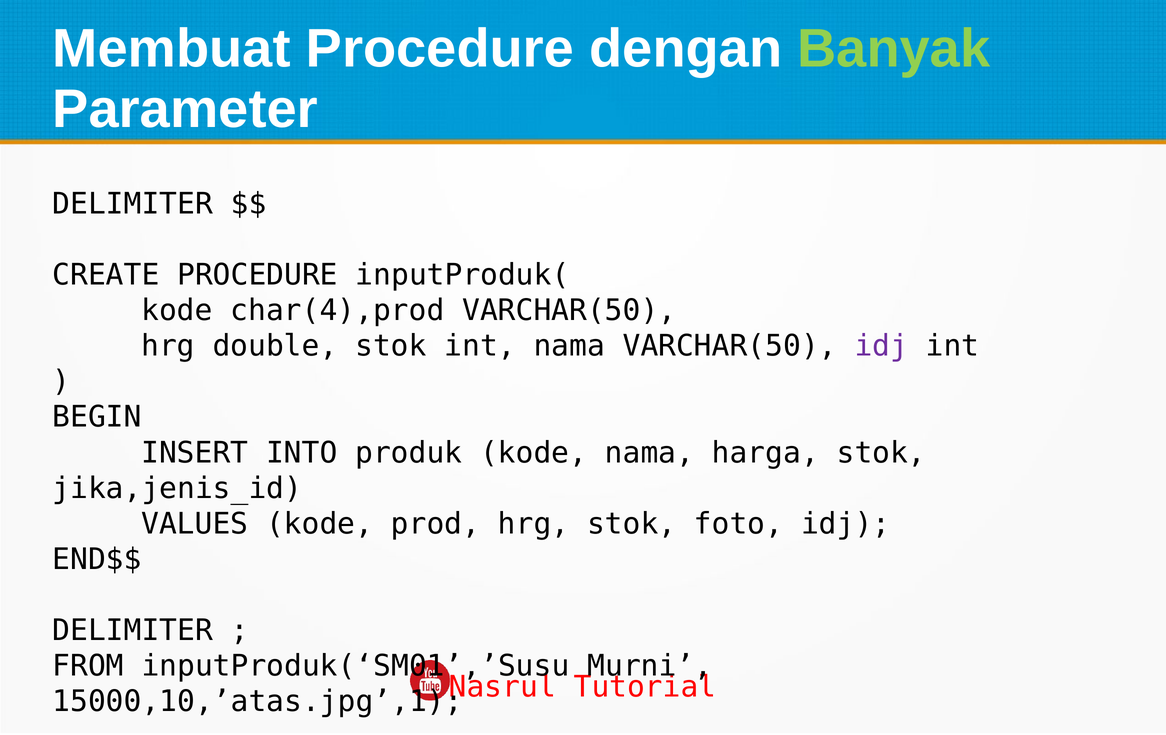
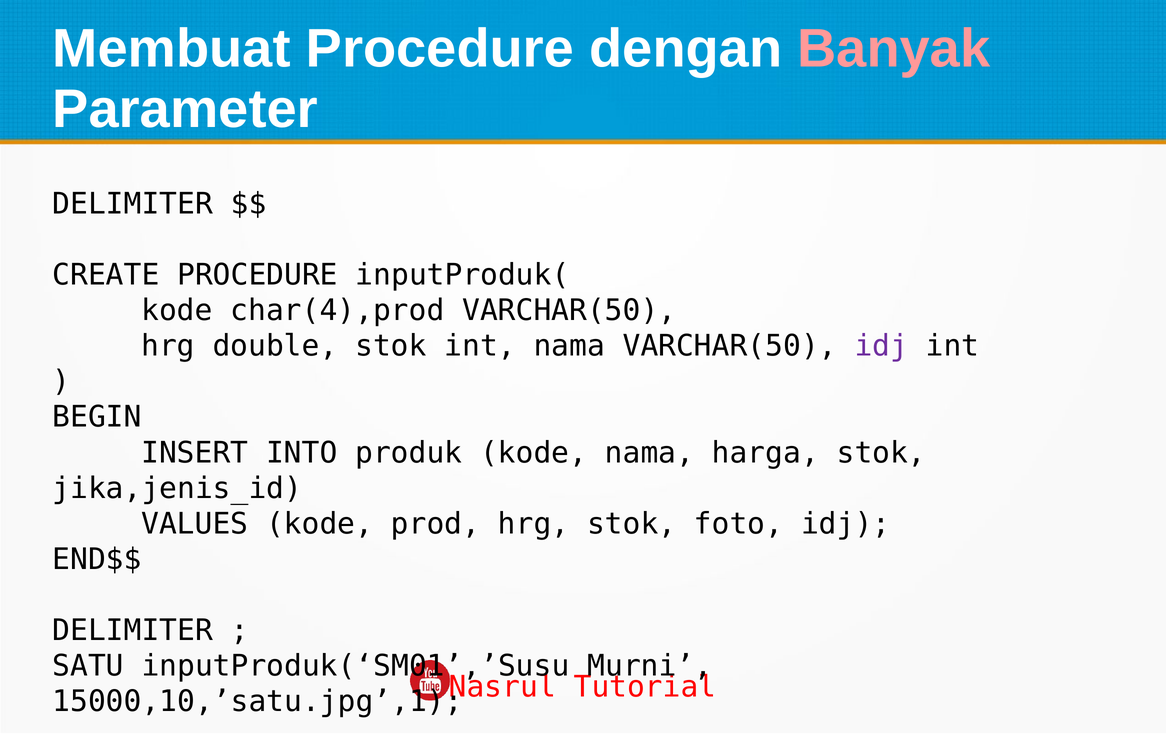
Banyak colour: light green -> pink
FROM: FROM -> SATU
15000,10,’atas.jpg’,1: 15000,10,’atas.jpg’,1 -> 15000,10,’satu.jpg’,1
